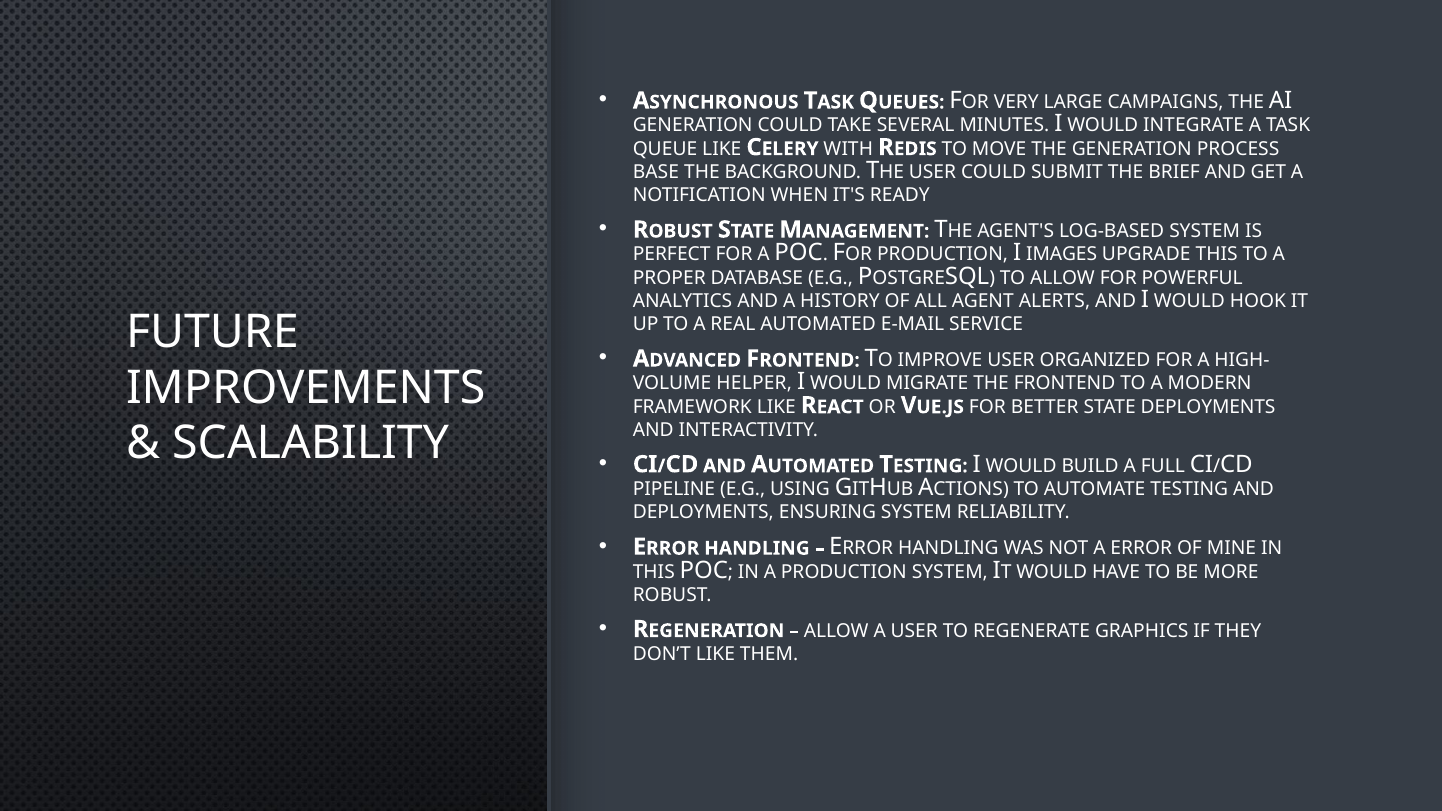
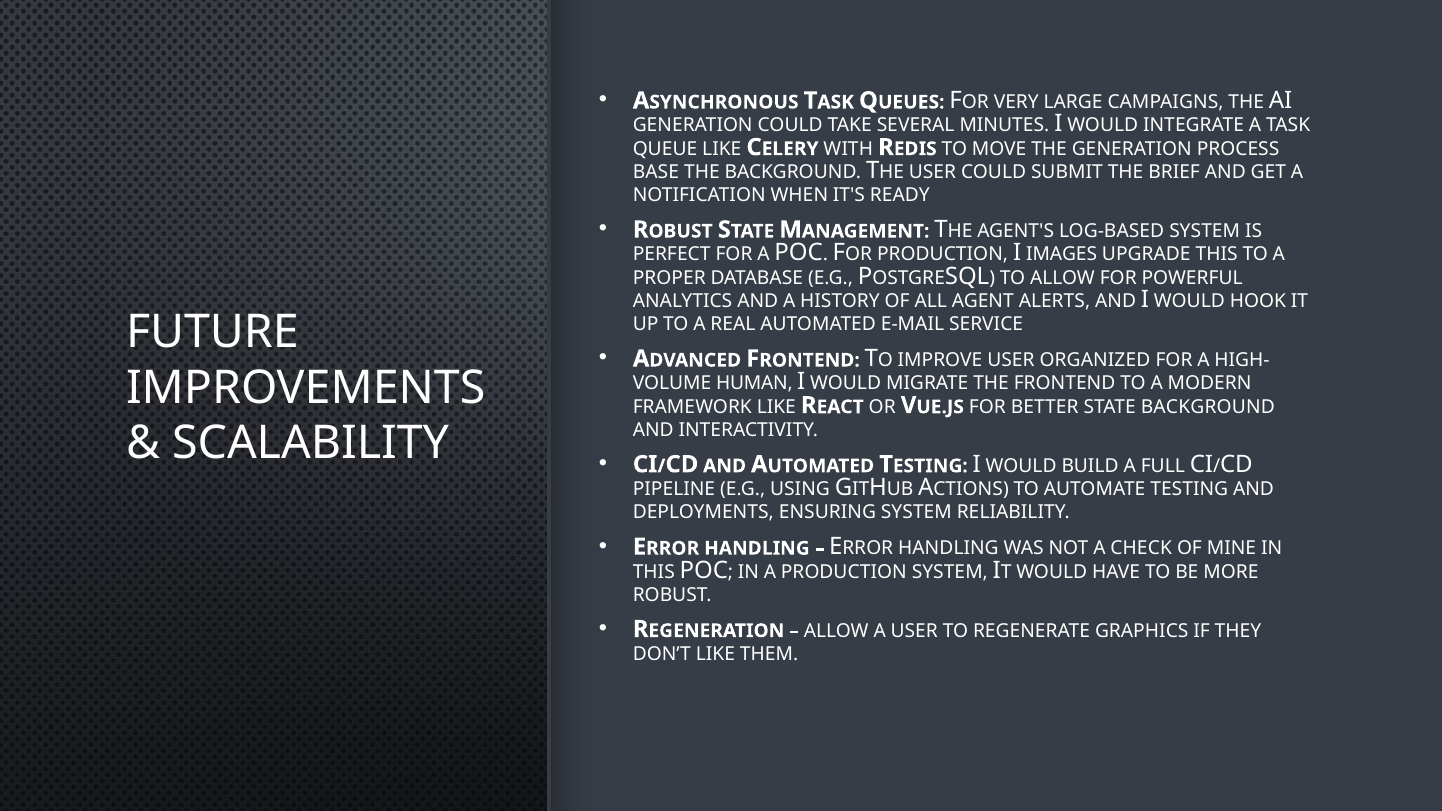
HELPER: HELPER -> HUMAN
STATE DEPLOYMENTS: DEPLOYMENTS -> BACKGROUND
A ERROR: ERROR -> CHECK
